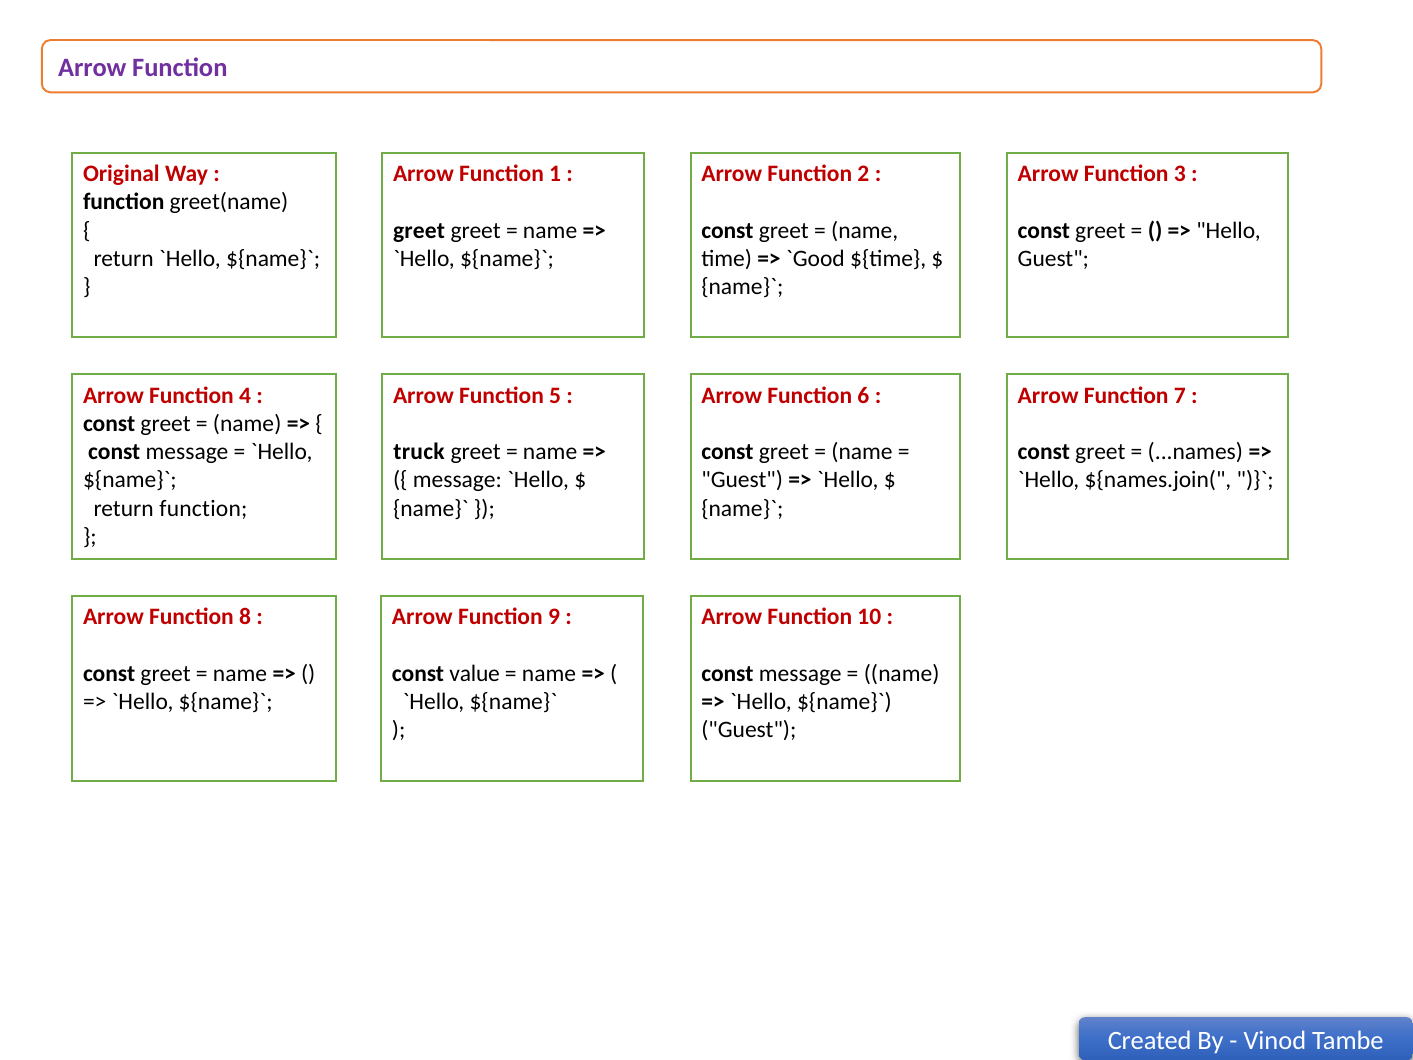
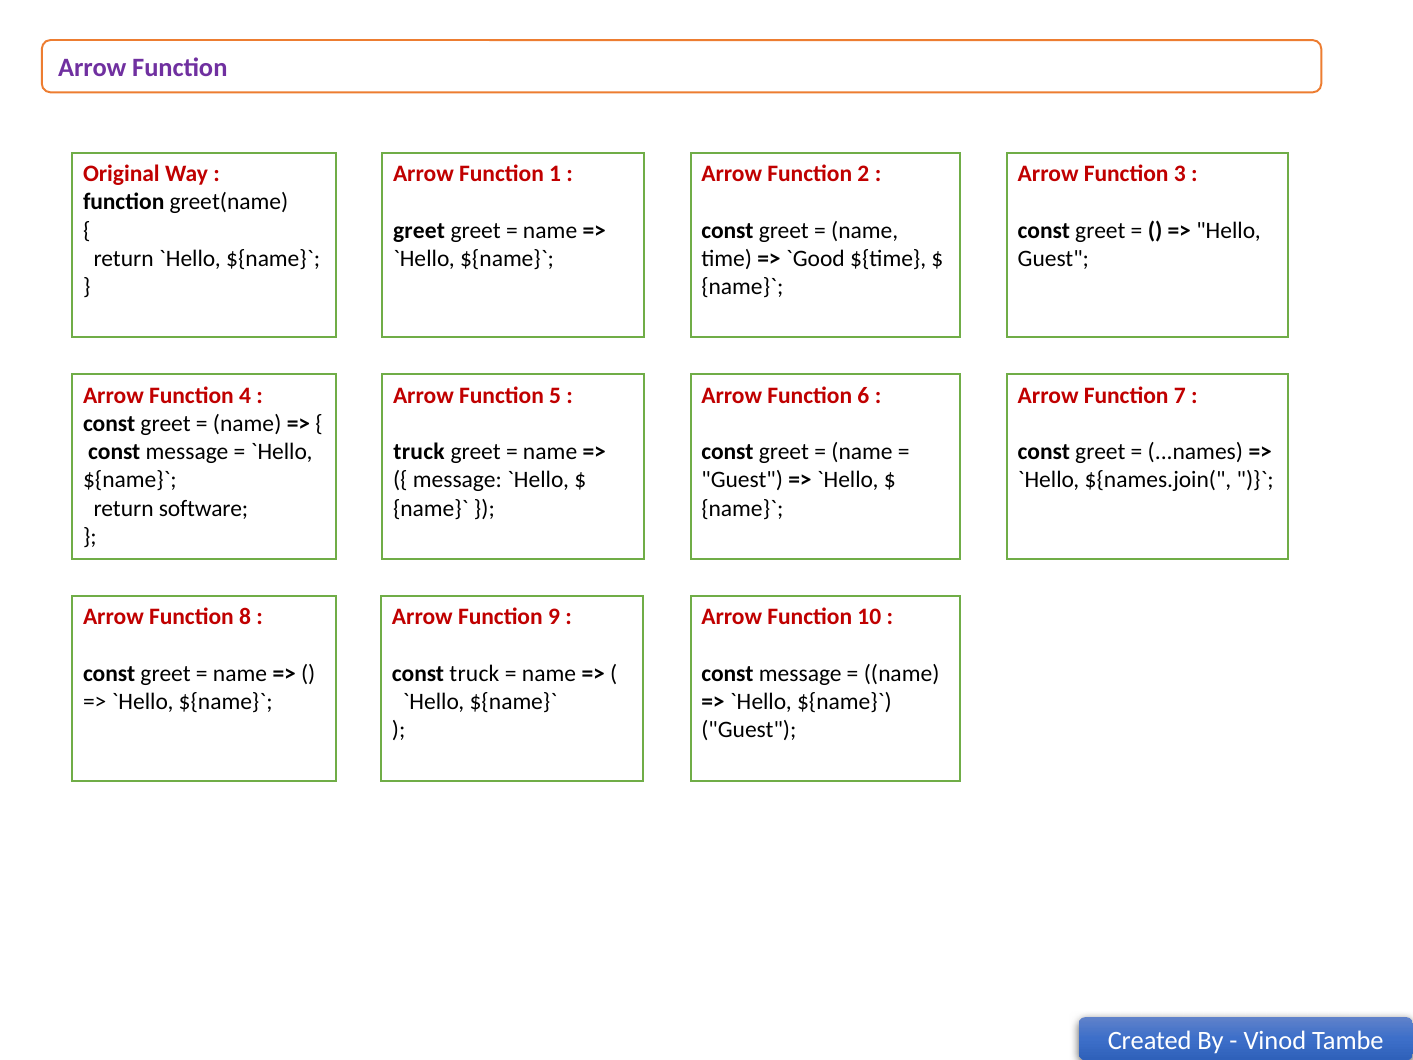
return function: function -> software
const value: value -> truck
